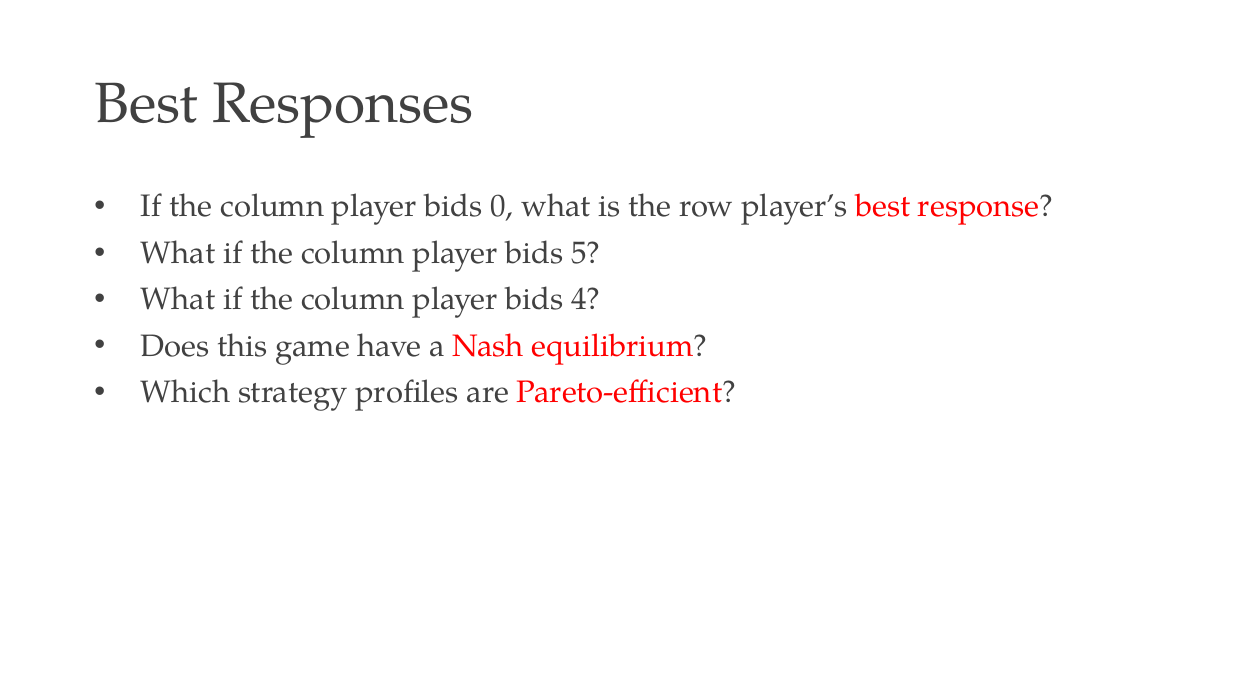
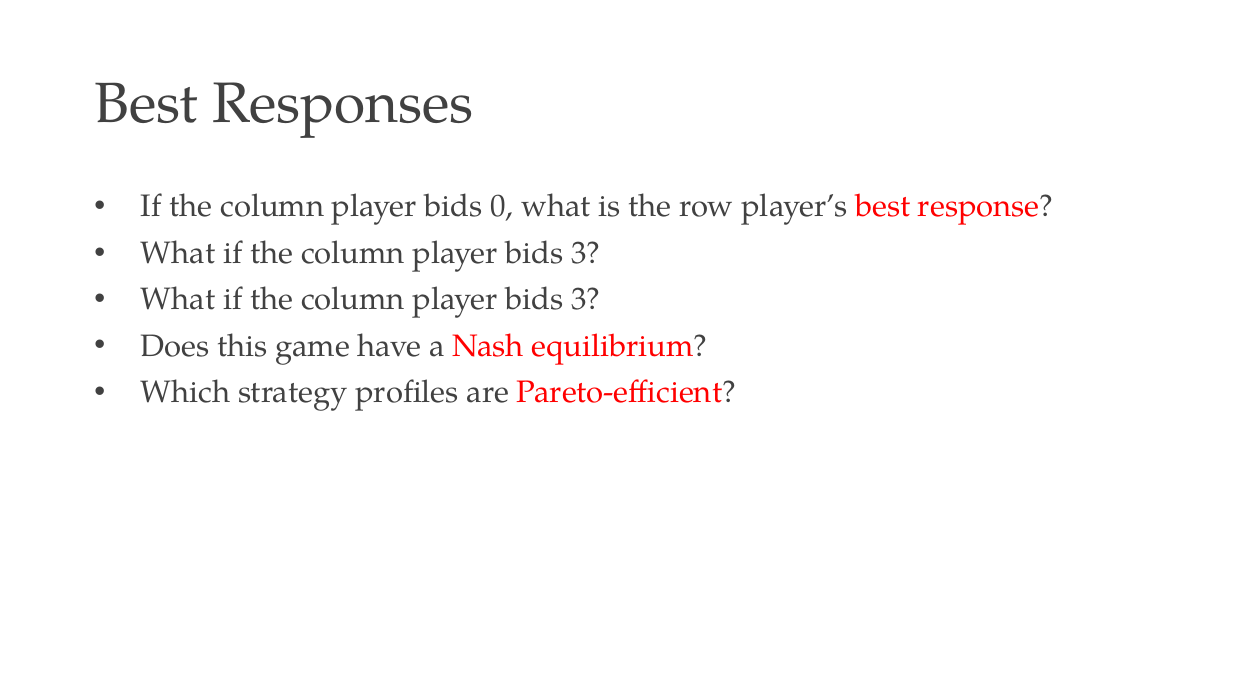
5 at (586, 253): 5 -> 3
4 at (586, 299): 4 -> 3
